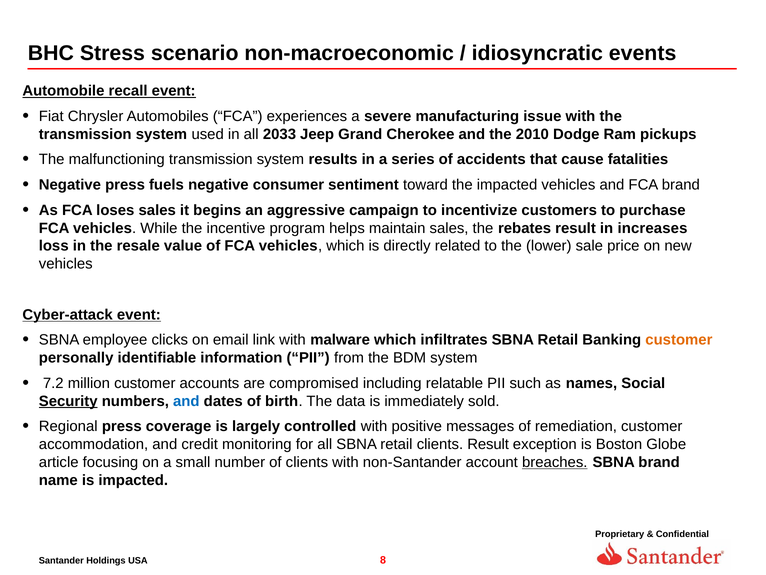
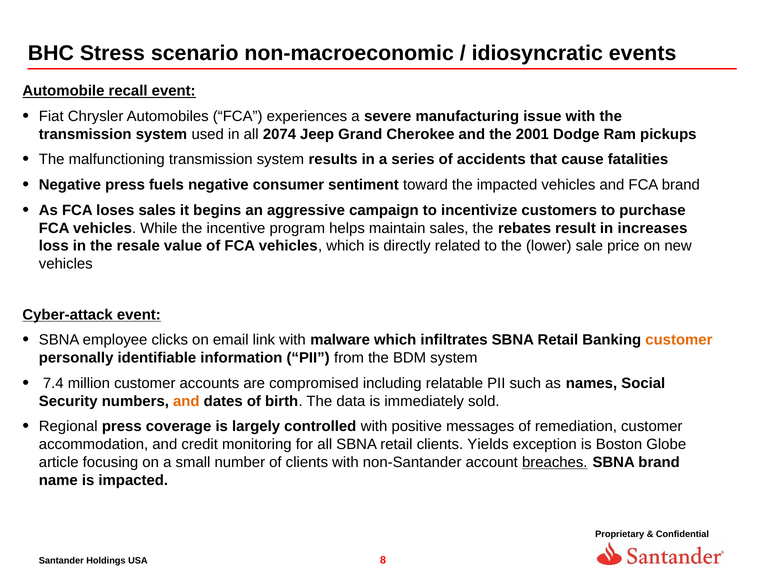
2033: 2033 -> 2074
2010: 2010 -> 2001
7.2: 7.2 -> 7.4
Security underline: present -> none
and at (186, 401) colour: blue -> orange
clients Result: Result -> Yields
